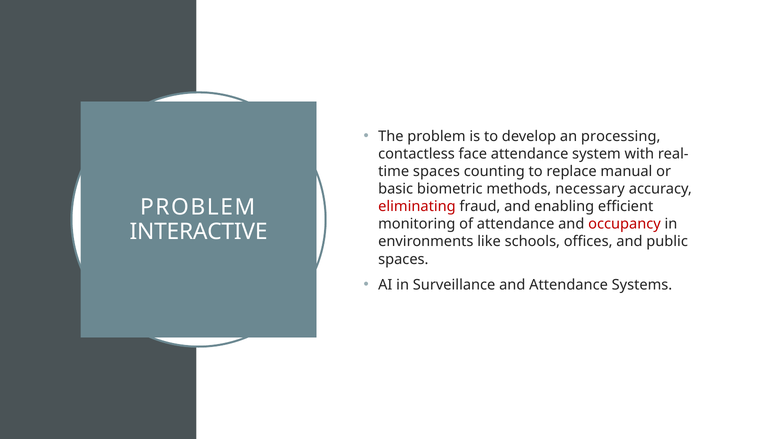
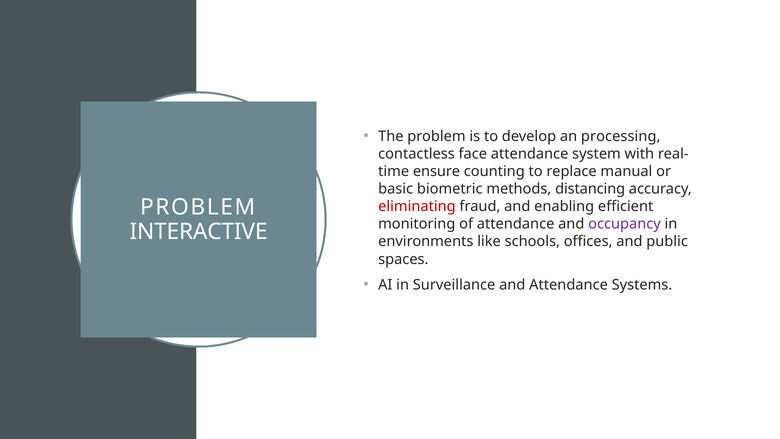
spaces at (436, 171): spaces -> ensure
necessary: necessary -> distancing
occupancy colour: red -> purple
